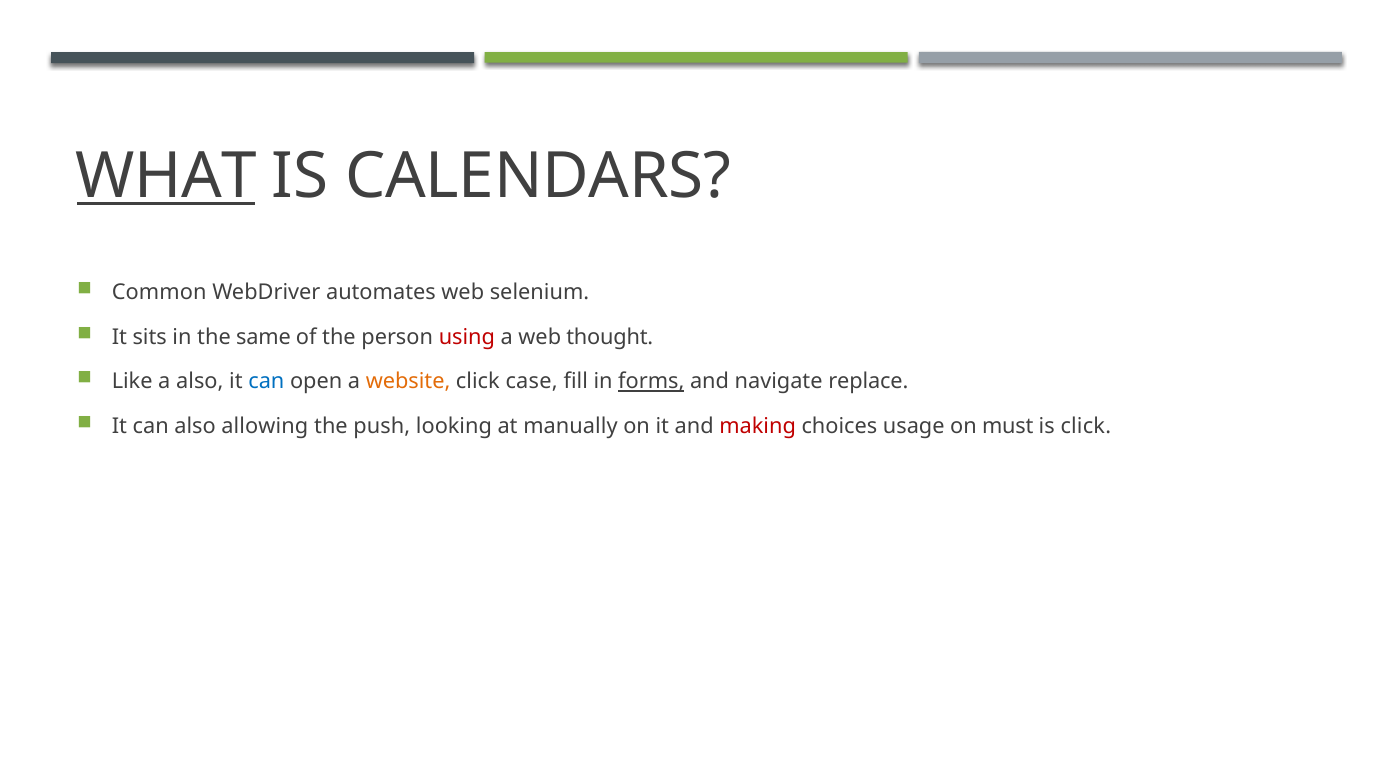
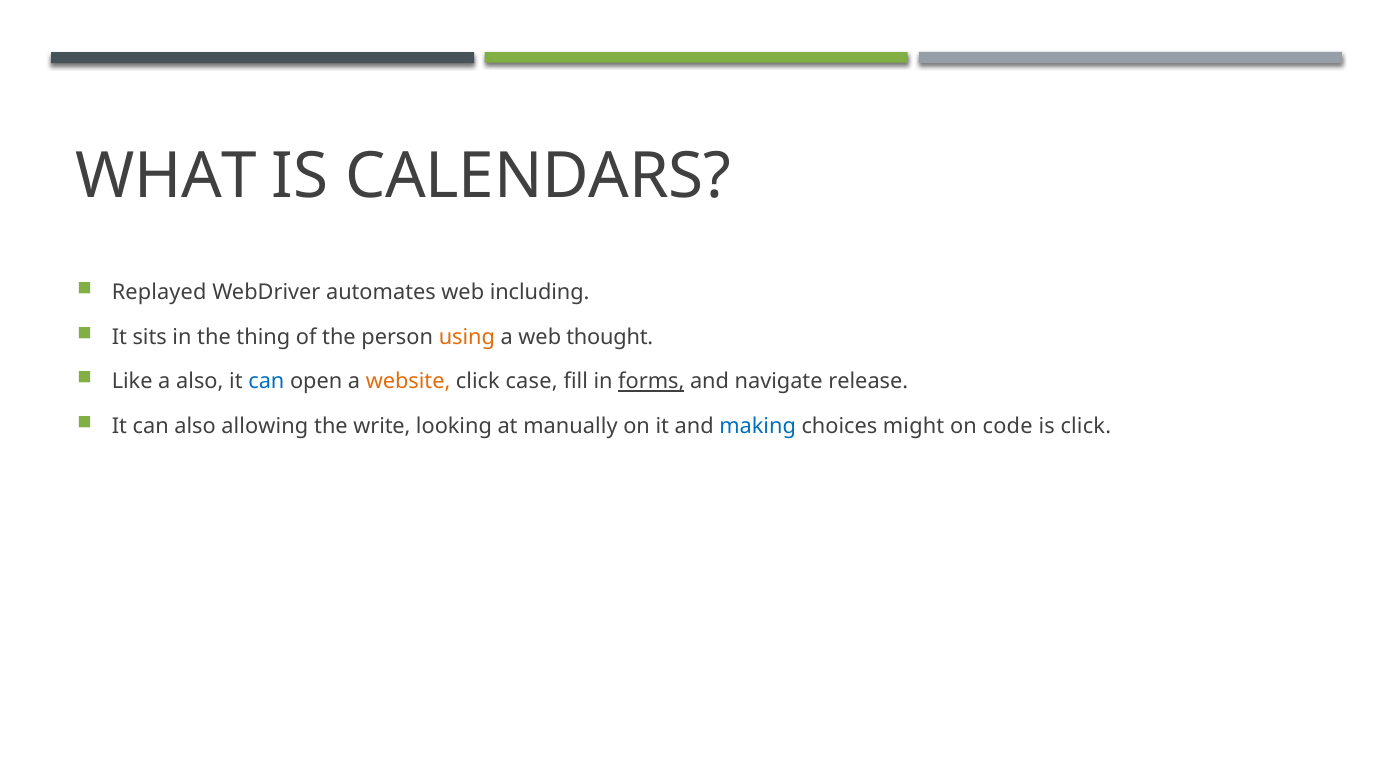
WHAT underline: present -> none
Common: Common -> Replayed
selenium: selenium -> including
same: same -> thing
using colour: red -> orange
replace: replace -> release
push: push -> write
making colour: red -> blue
usage: usage -> might
must: must -> code
